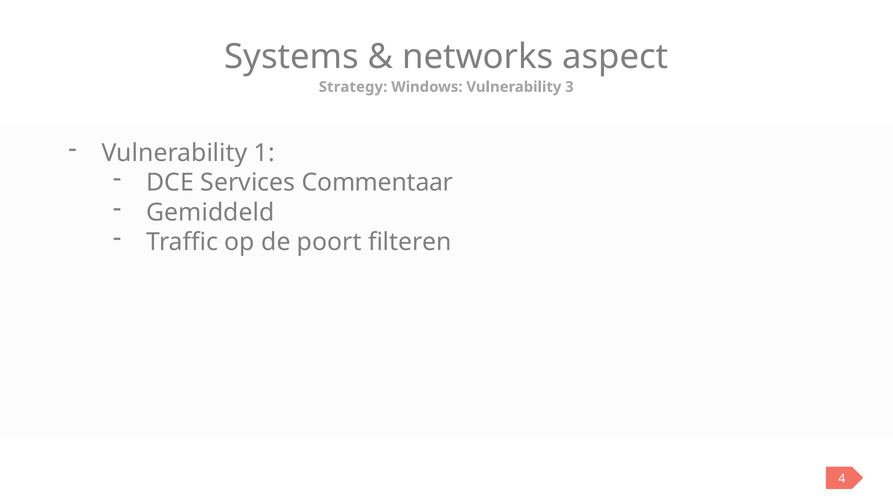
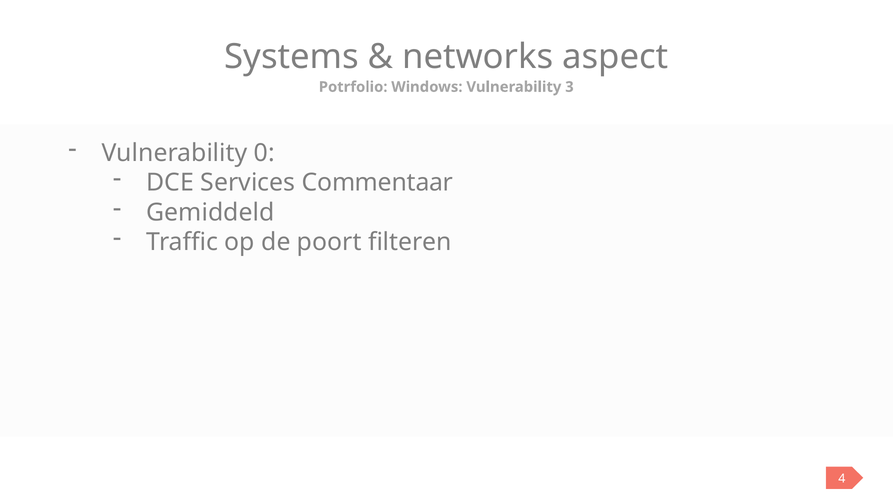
Strategy: Strategy -> Potrfolio
1: 1 -> 0
